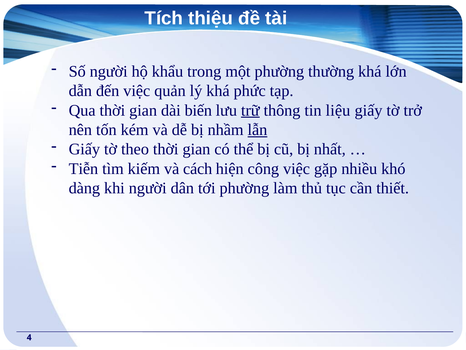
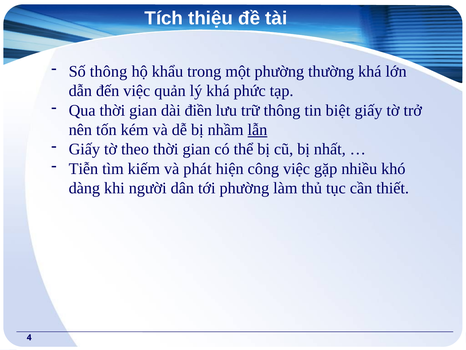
Số người: người -> thông
biến: biến -> điền
trữ underline: present -> none
liệu: liệu -> biệt
cách: cách -> phát
